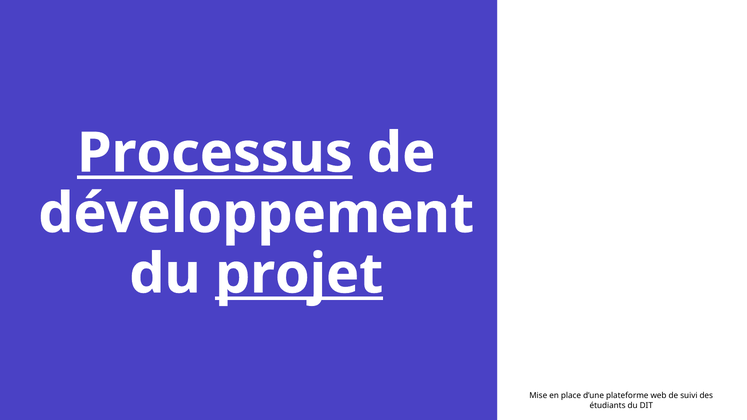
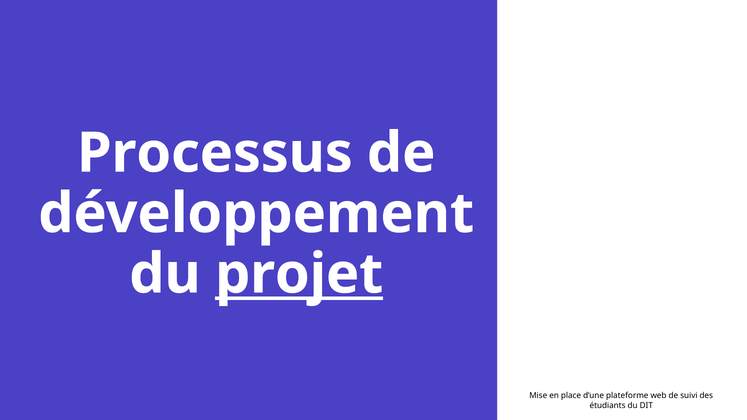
Processus underline: present -> none
